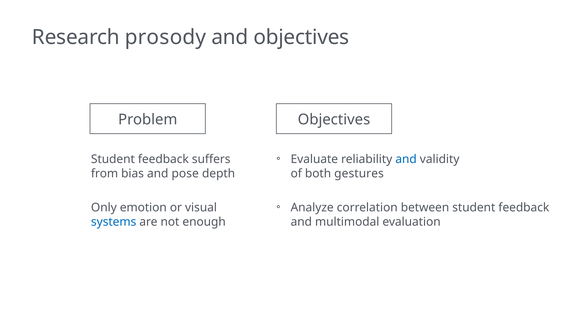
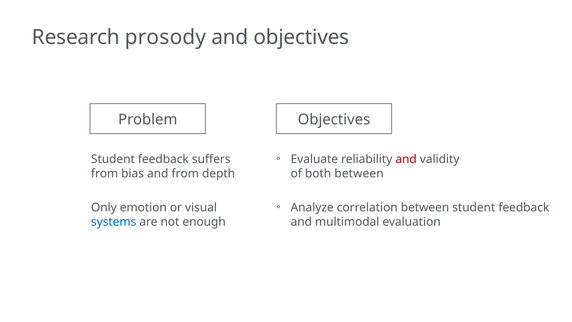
and at (406, 159) colour: blue -> red
and pose: pose -> from
both gestures: gestures -> between
